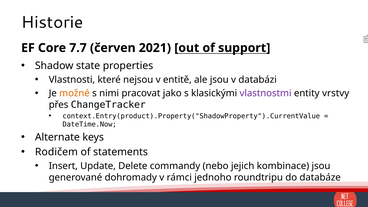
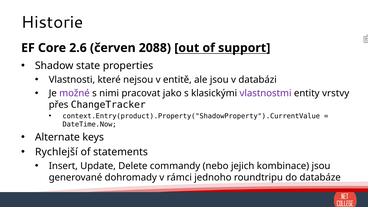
7.7: 7.7 -> 2.6
2021: 2021 -> 2088
možné colour: orange -> purple
Rodičem: Rodičem -> Rychlejší
